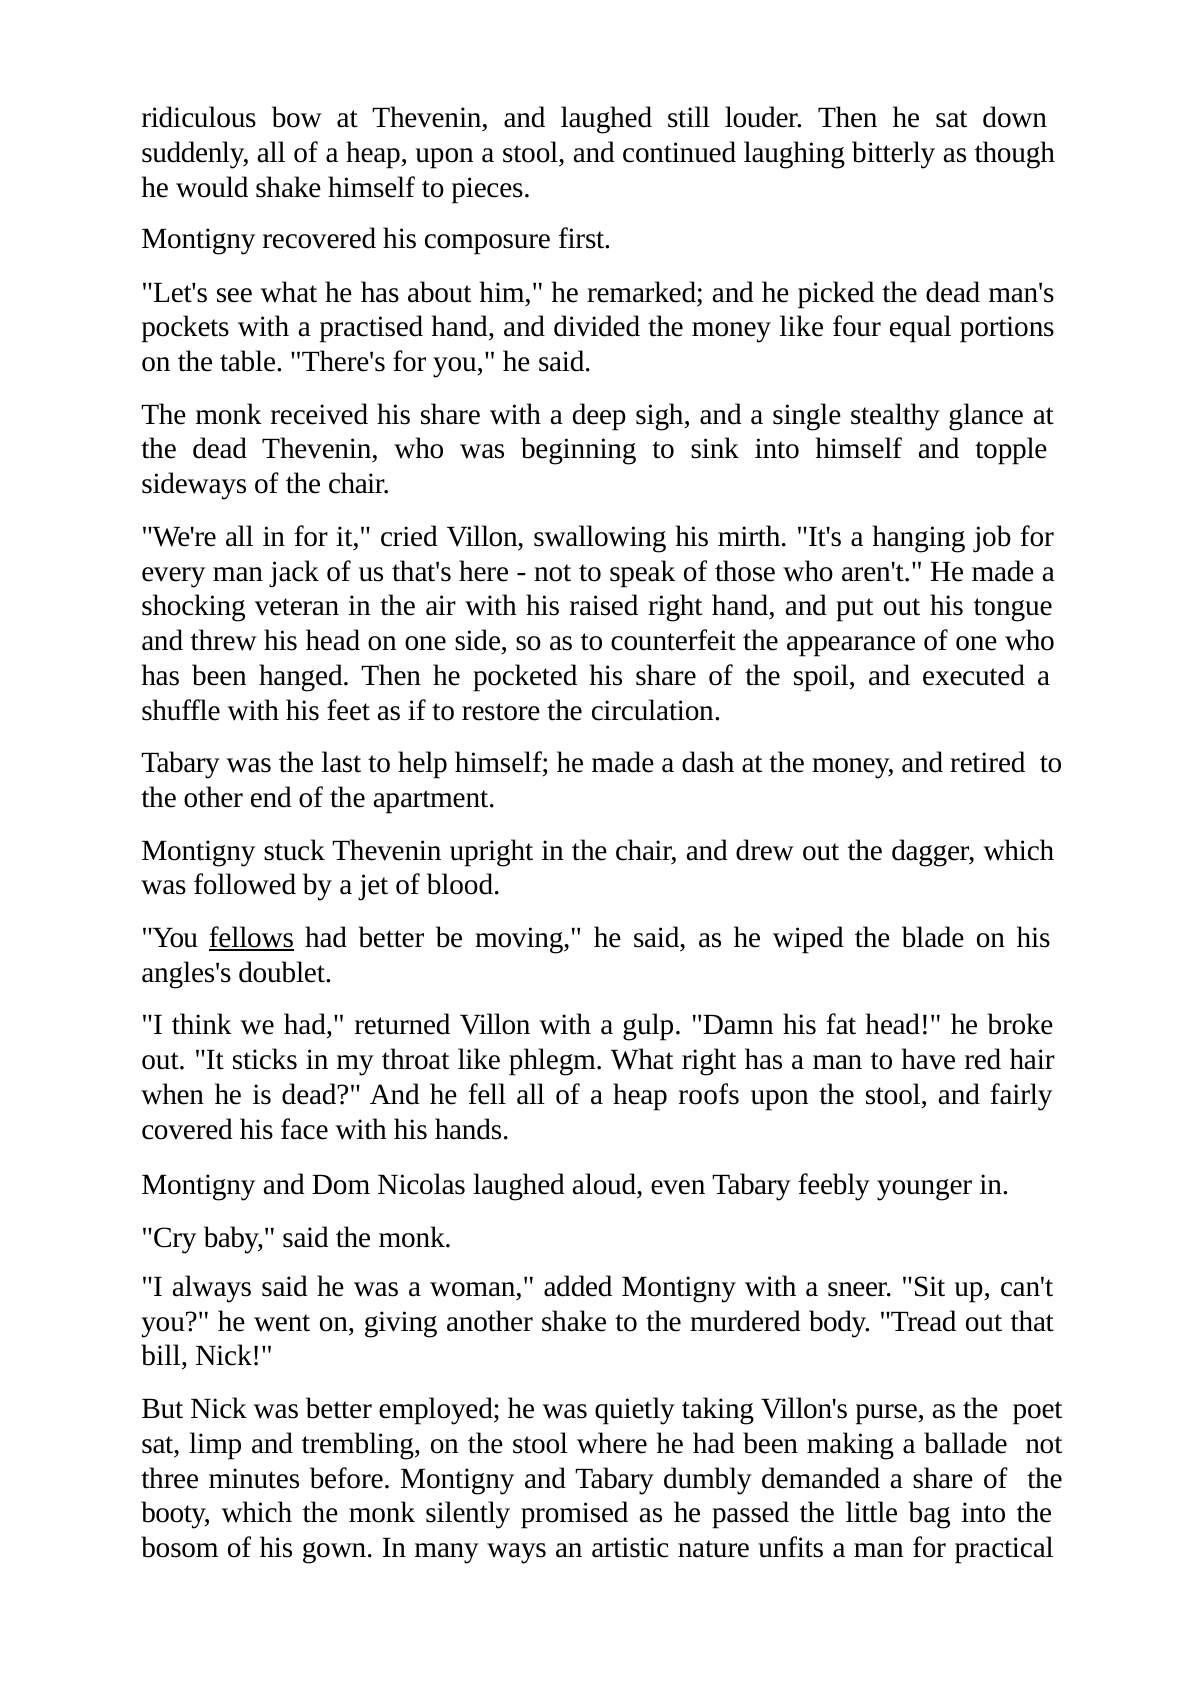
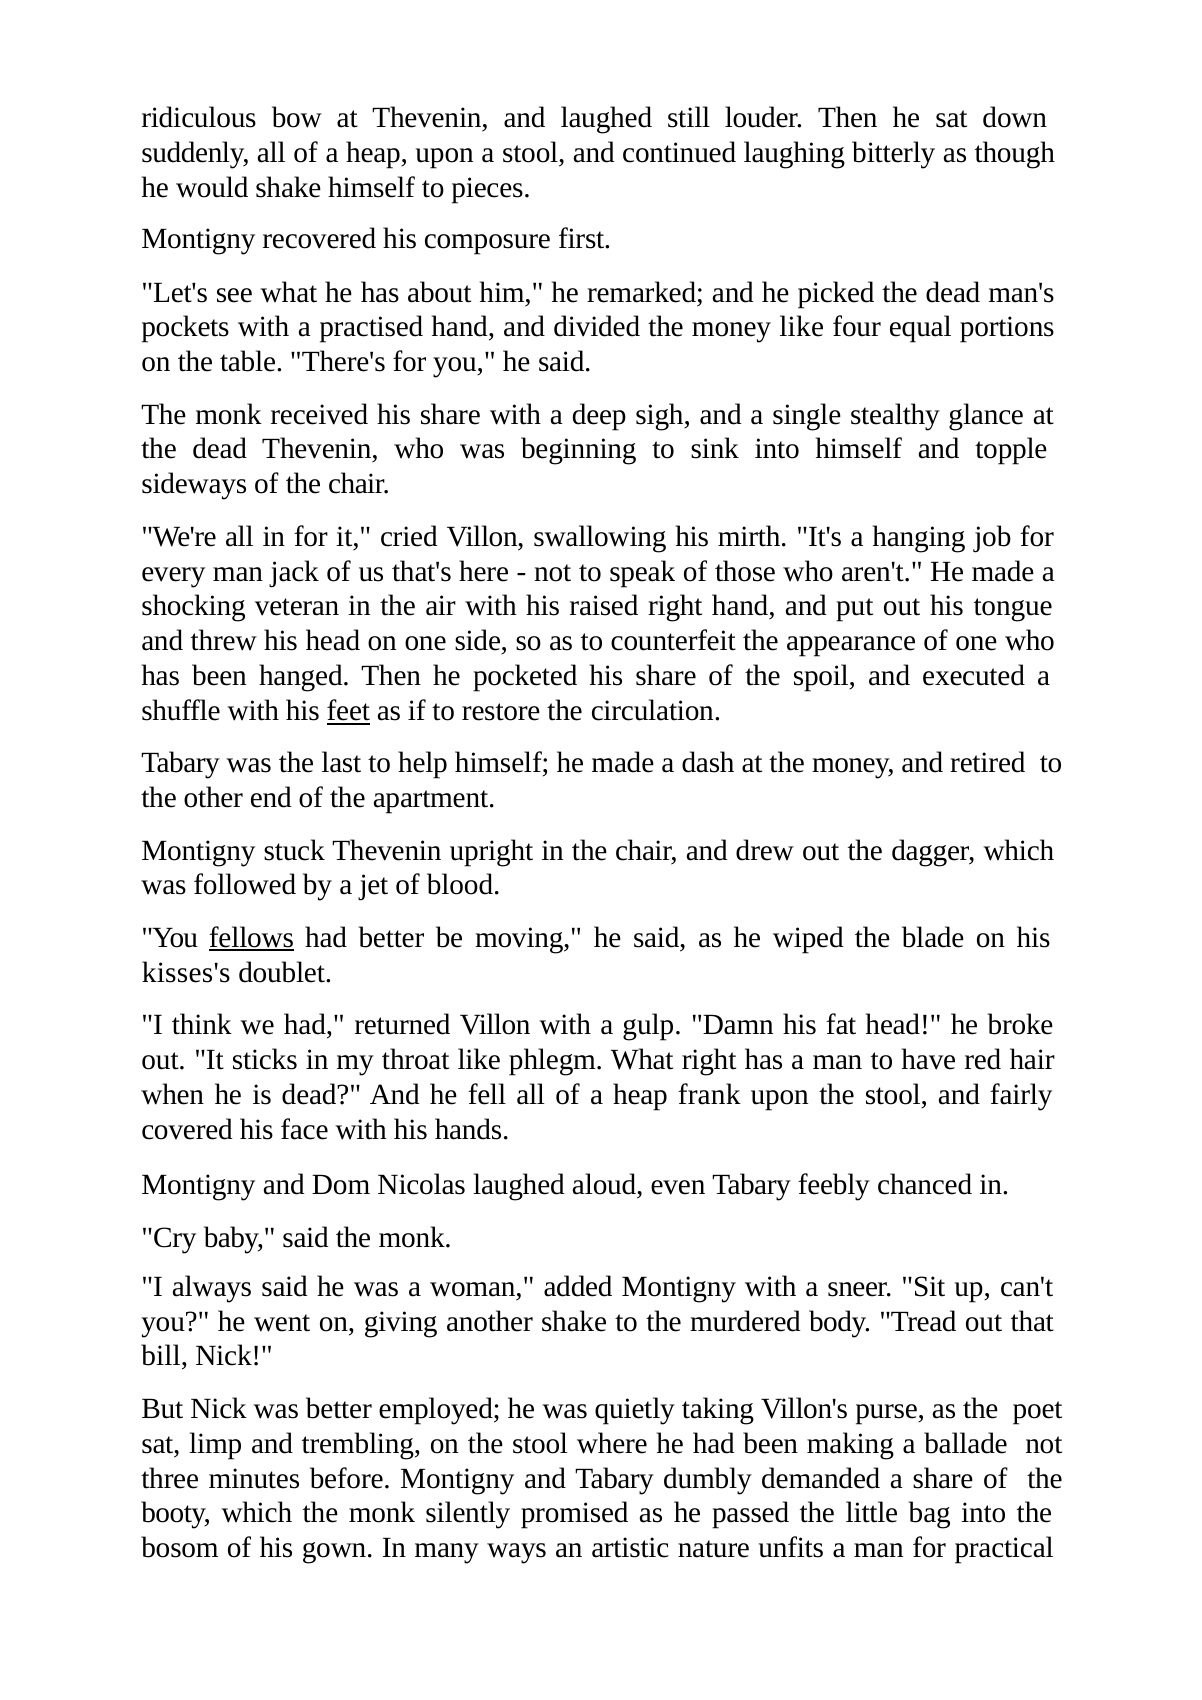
feet underline: none -> present
angles's: angles's -> kisses's
roofs: roofs -> frank
younger: younger -> chanced
